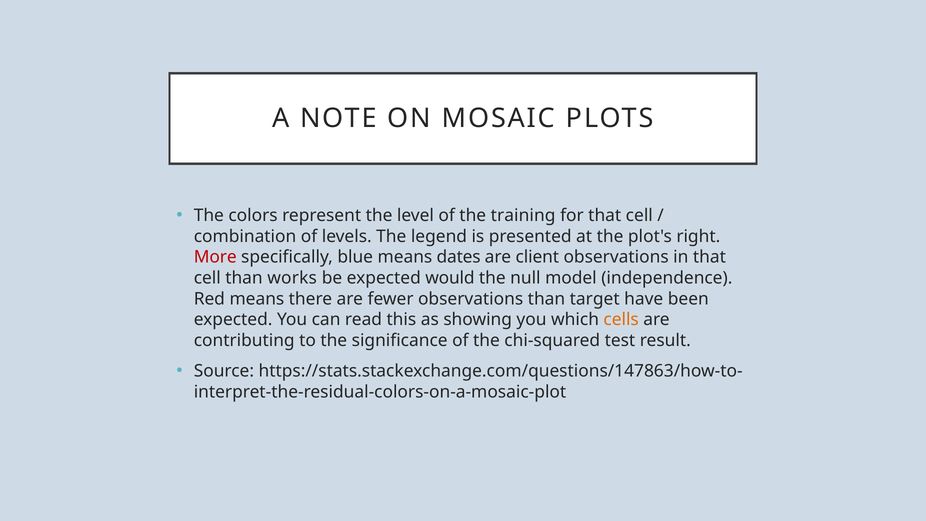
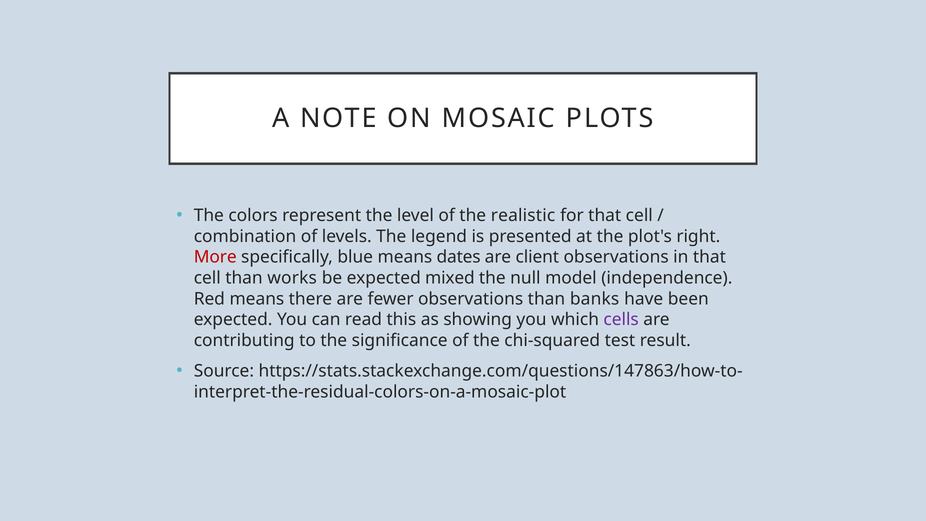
training: training -> realistic
would: would -> mixed
target: target -> banks
cells colour: orange -> purple
